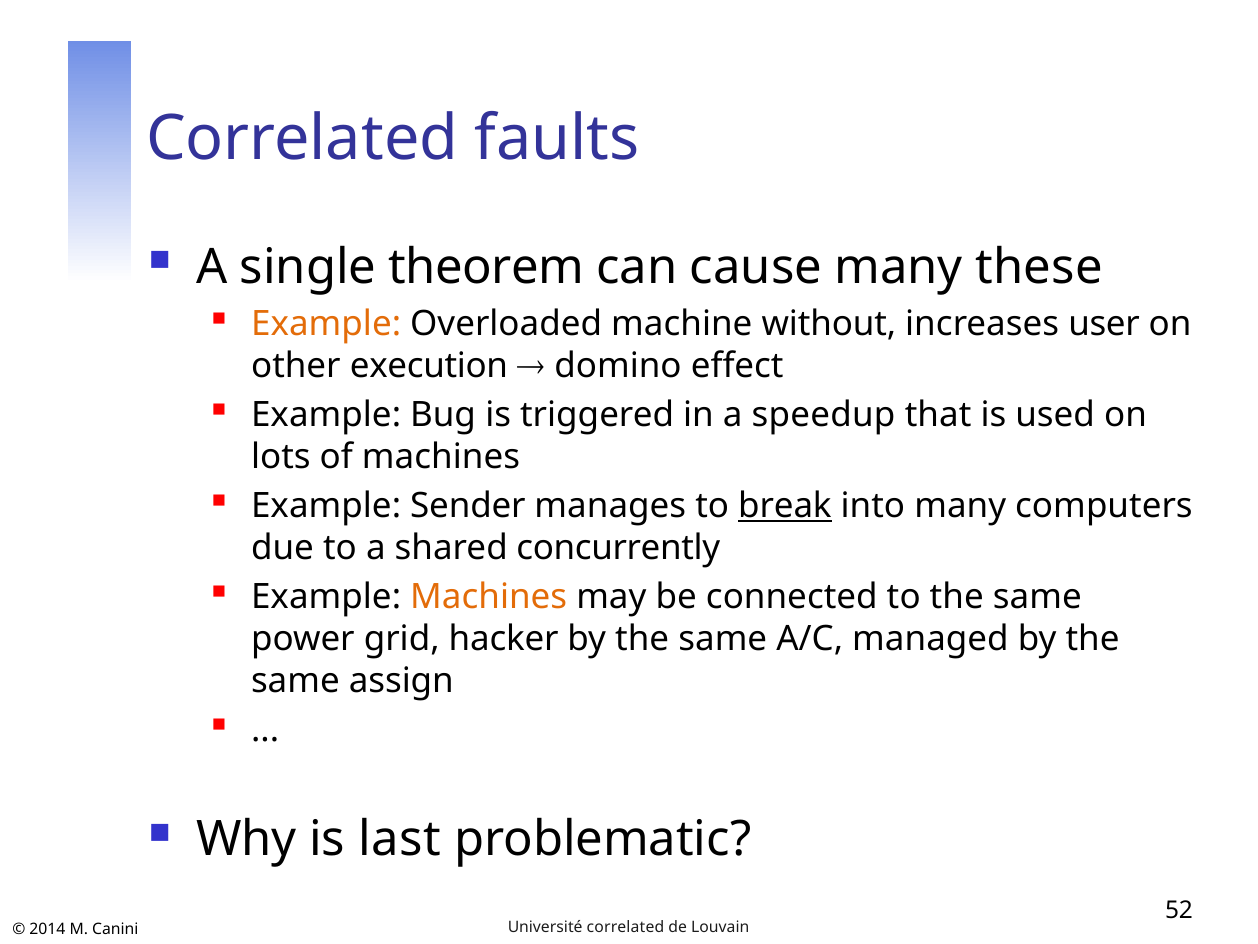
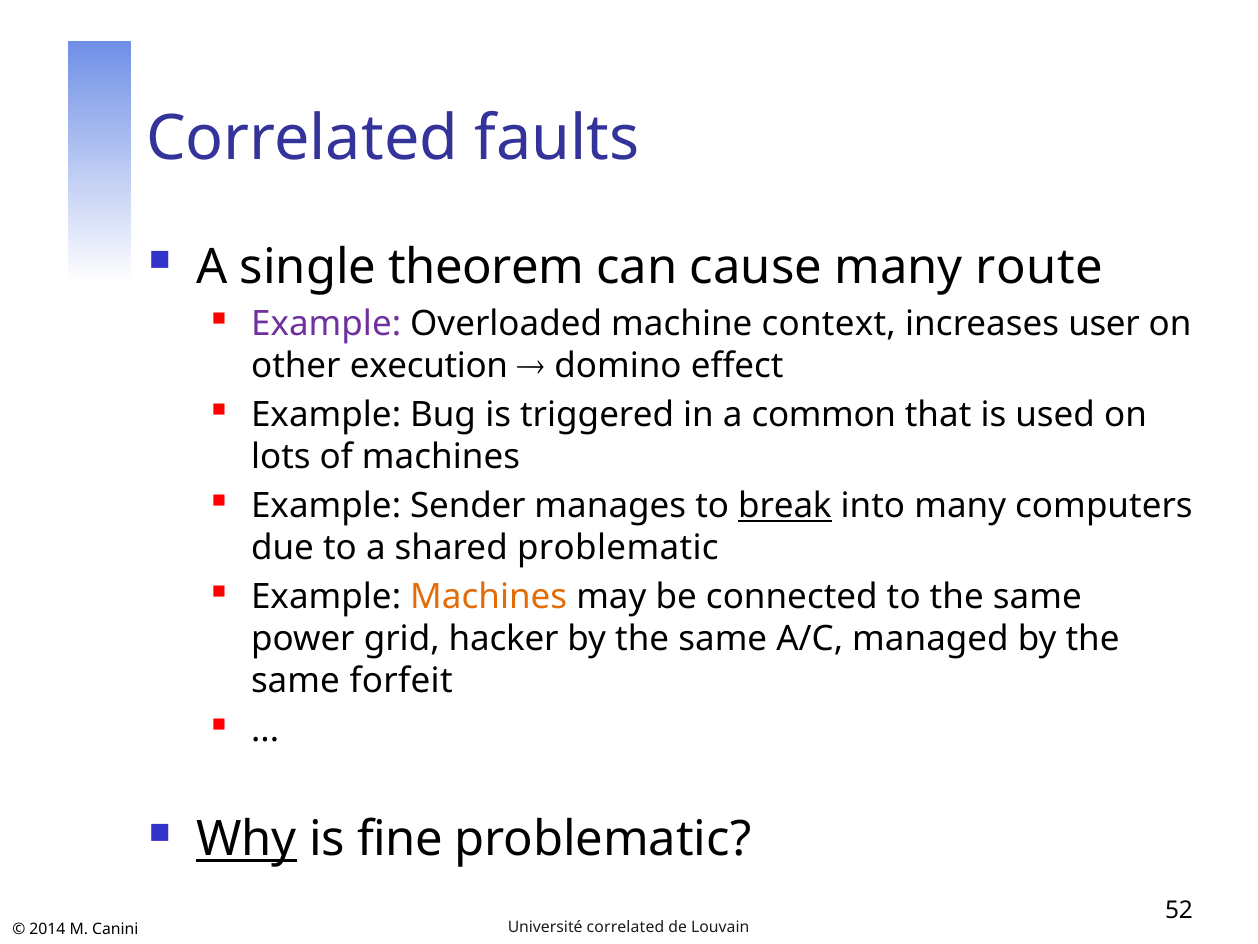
these: these -> route
Example at (326, 324) colour: orange -> purple
without: without -> context
speedup: speedup -> common
shared concurrently: concurrently -> problematic
assign: assign -> forfeit
Why underline: none -> present
last: last -> fine
